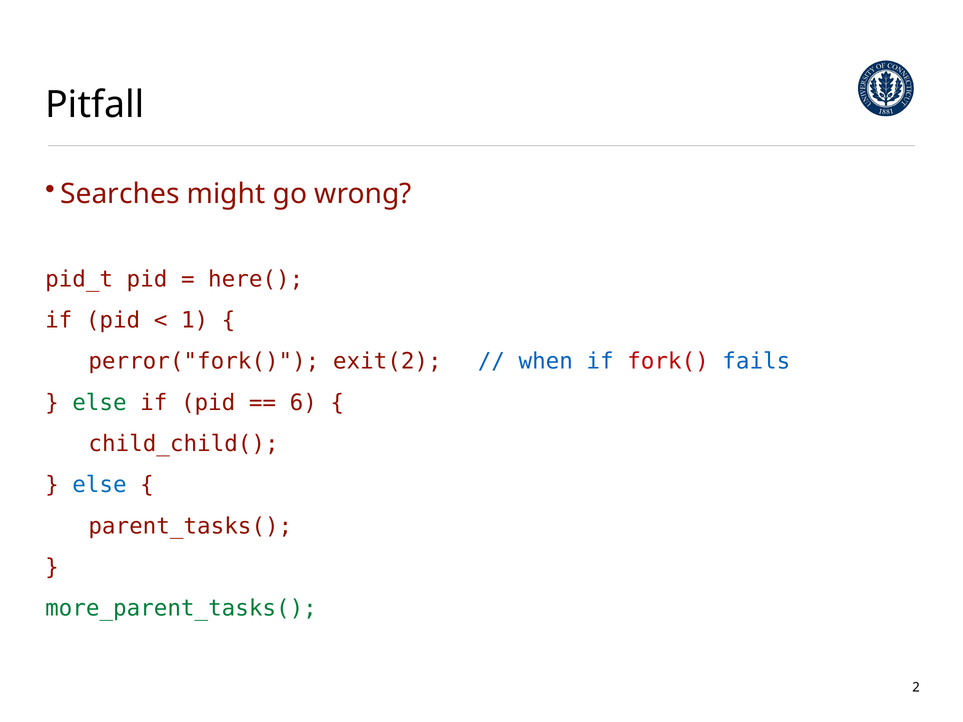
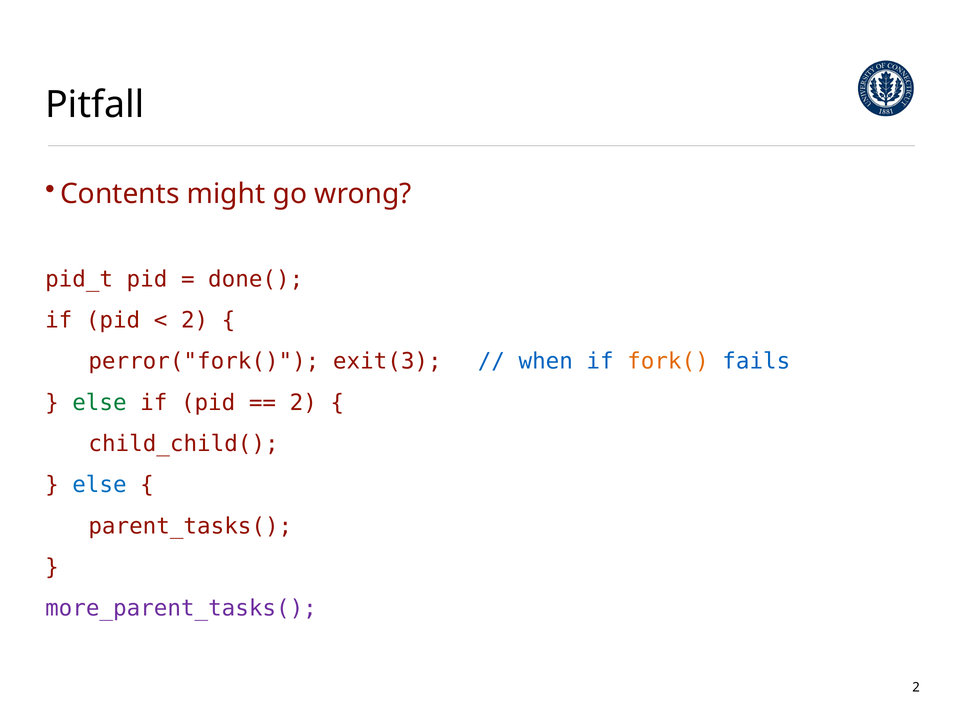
Searches: Searches -> Contents
here(: here( -> done(
1 at (195, 320): 1 -> 2
exit(2: exit(2 -> exit(3
fork( colour: red -> orange
6 at (303, 403): 6 -> 2
more_parent_tasks( colour: green -> purple
